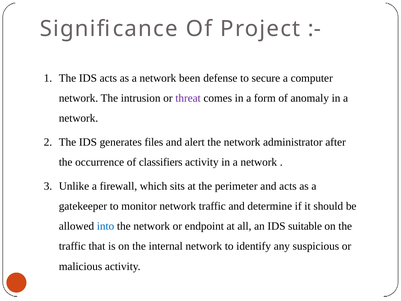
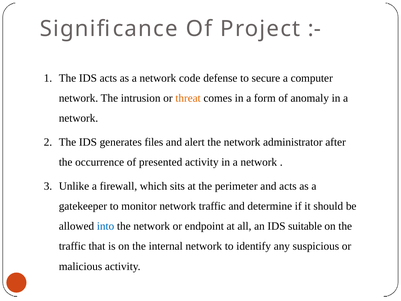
been: been -> code
threat colour: purple -> orange
classifiers: classifiers -> presented
